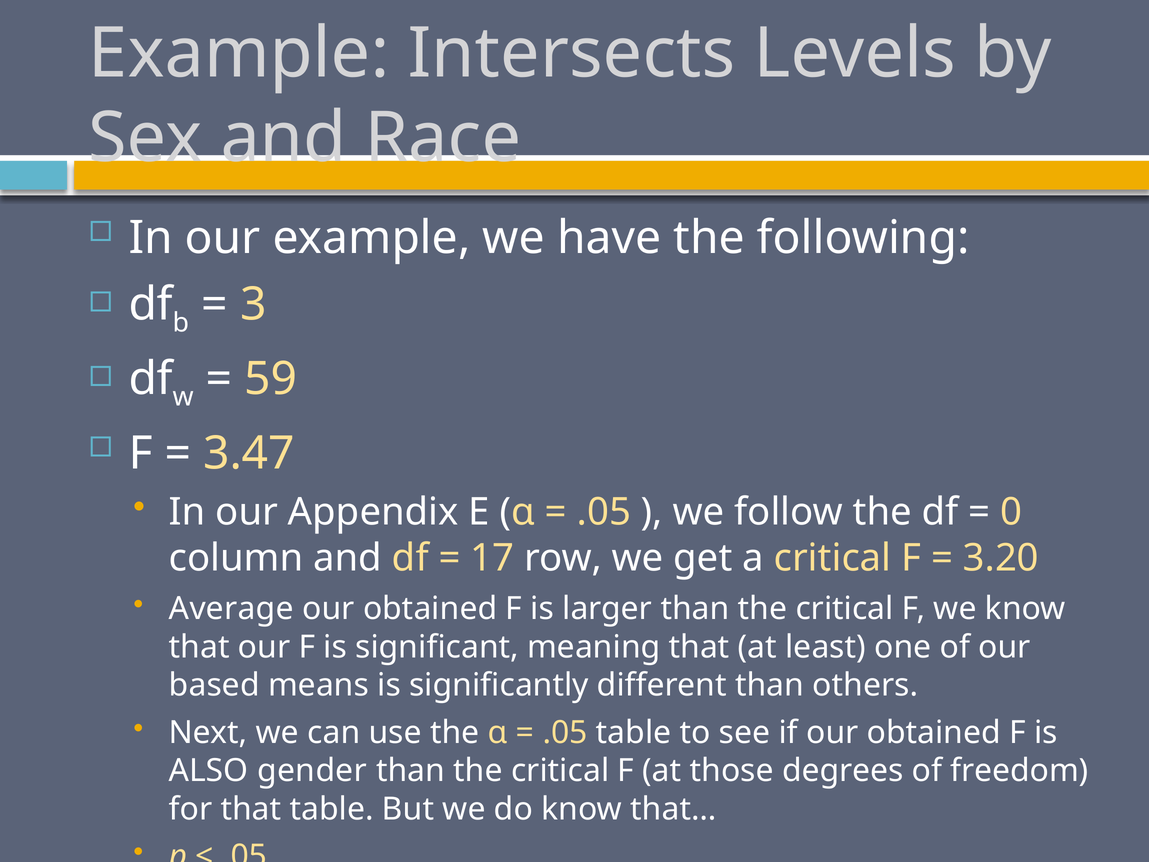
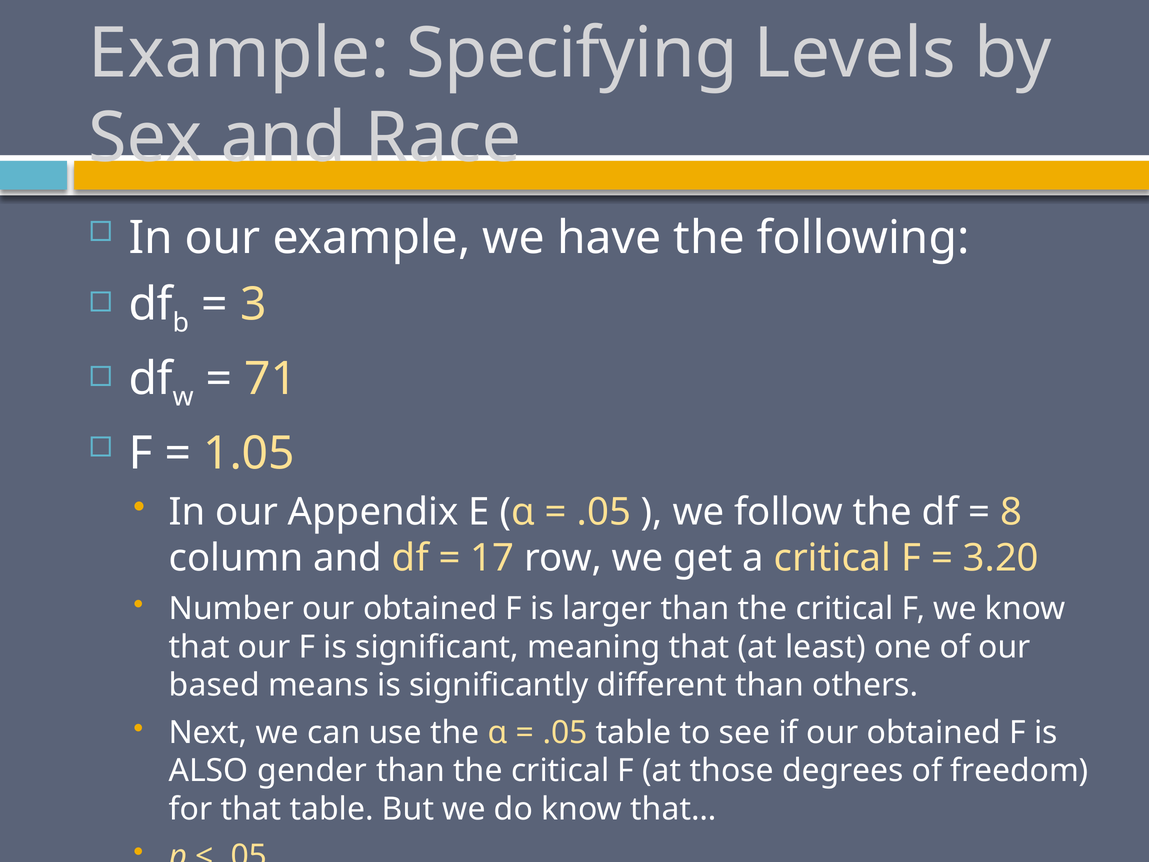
Intersects: Intersects -> Specifying
59: 59 -> 71
3.47: 3.47 -> 1.05
0: 0 -> 8
Average: Average -> Number
